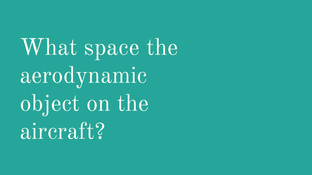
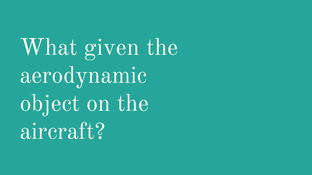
space: space -> given
